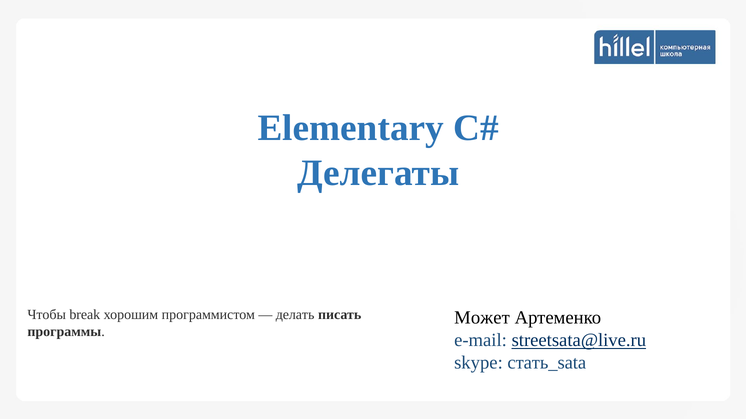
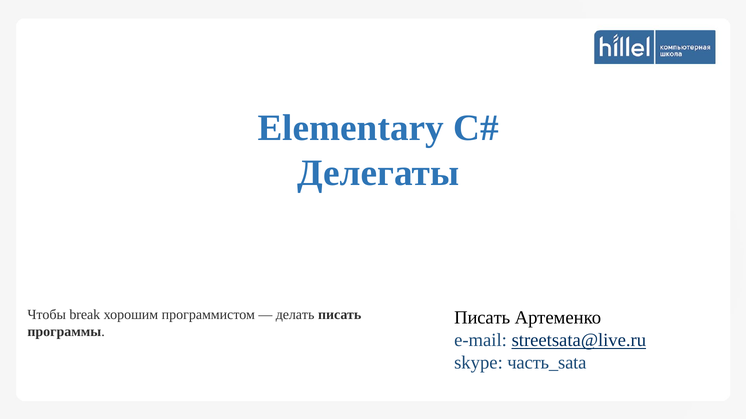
Может at (482, 318): Может -> Писать
стать_sata: стать_sata -> часть_sata
